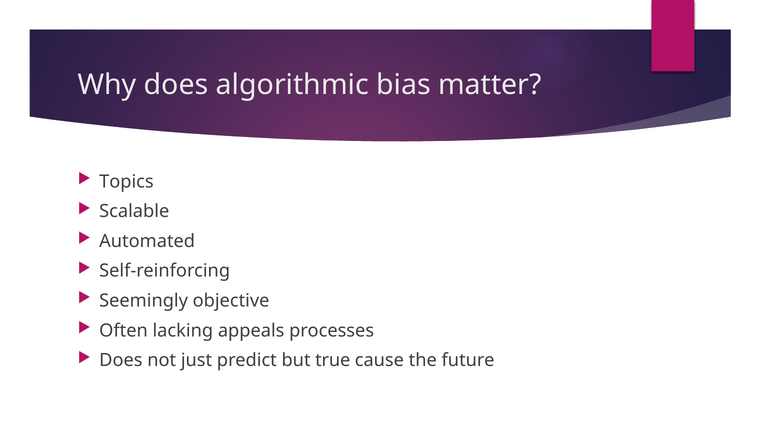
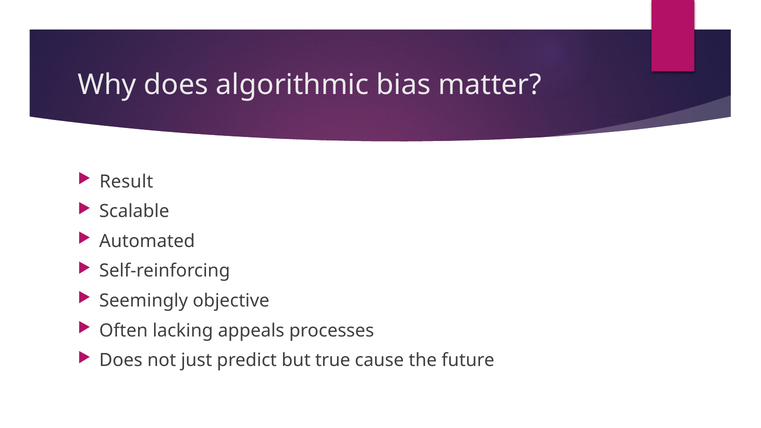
Topics: Topics -> Result
